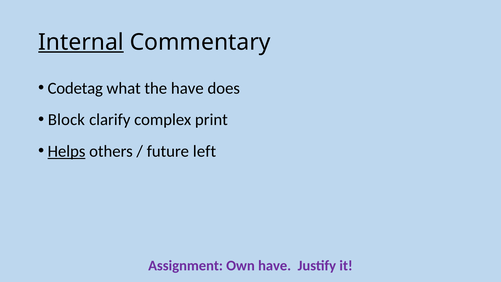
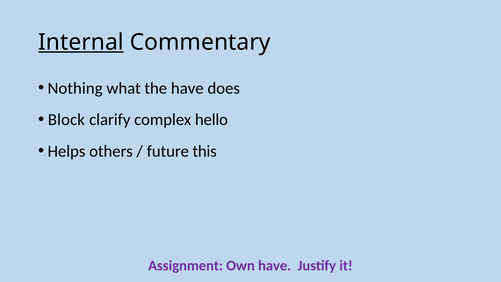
Codetag: Codetag -> Nothing
print: print -> hello
Helps underline: present -> none
left: left -> this
